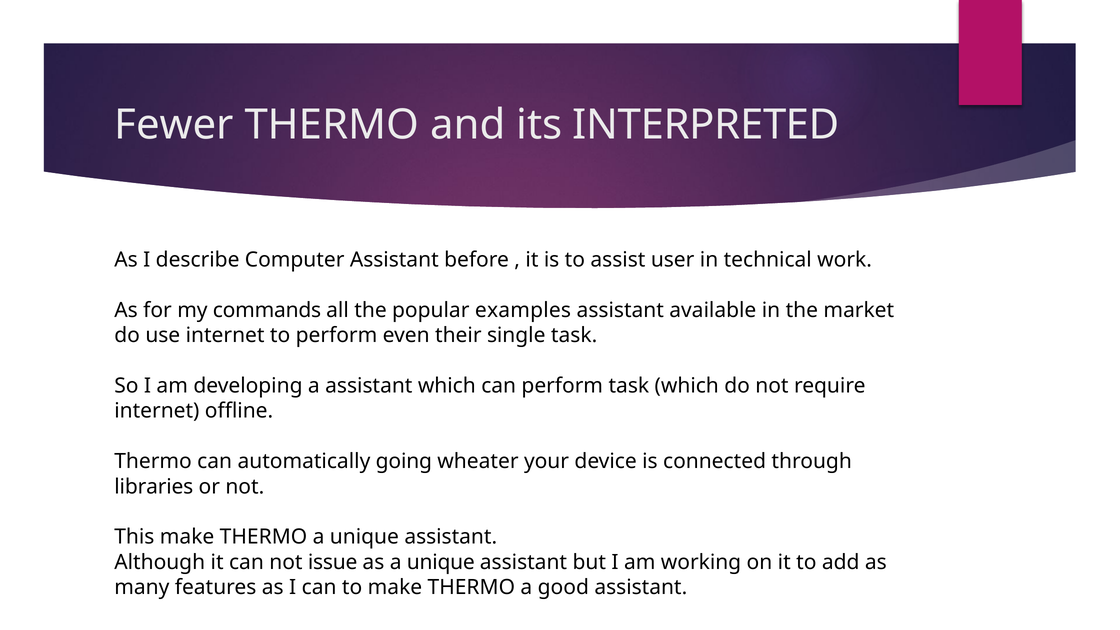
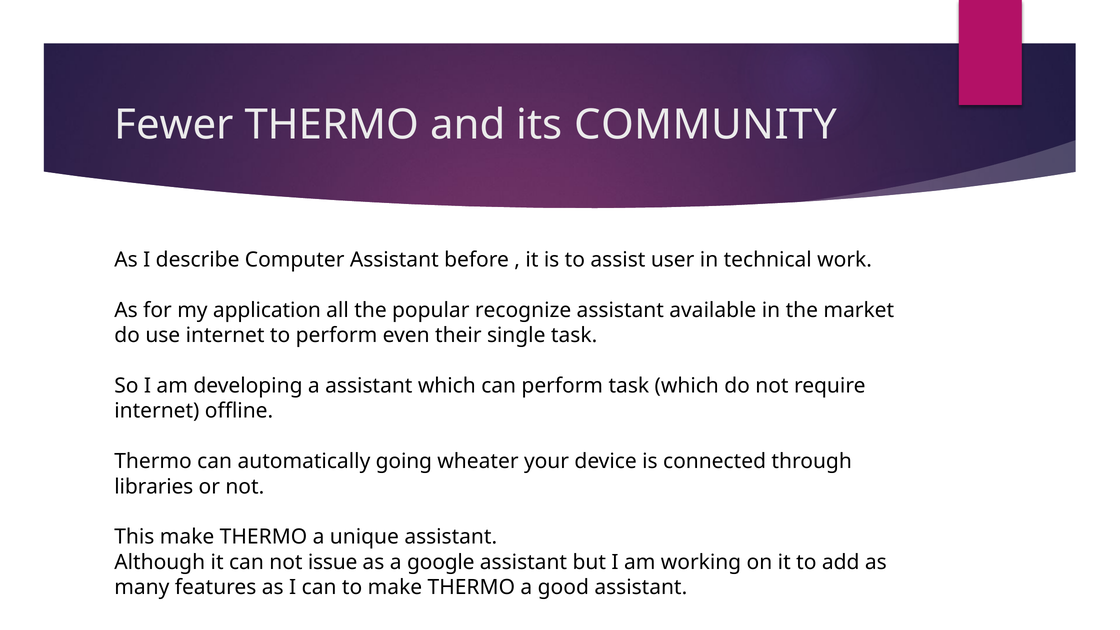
INTERPRETED: INTERPRETED -> COMMUNITY
commands: commands -> application
examples: examples -> recognize
as a unique: unique -> google
